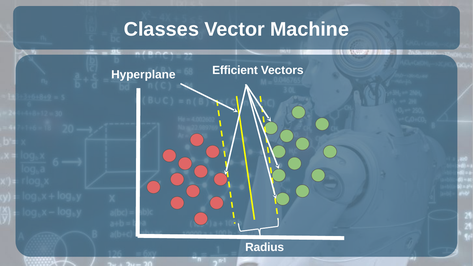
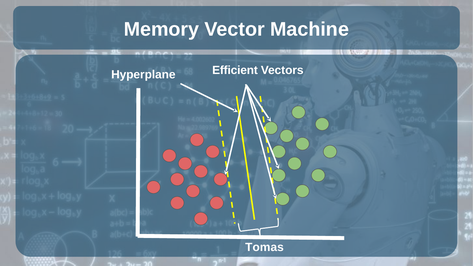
Classes: Classes -> Memory
Radius: Radius -> Tomas
